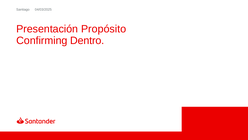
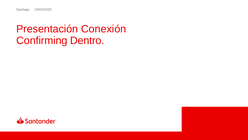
Propósito: Propósito -> Conexión
